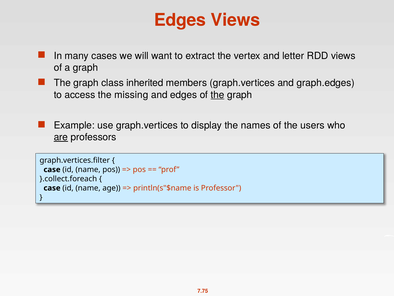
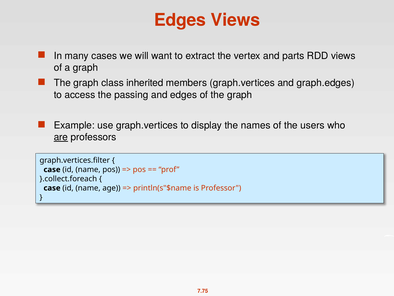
letter: letter -> parts
missing: missing -> passing
the at (218, 95) underline: present -> none
